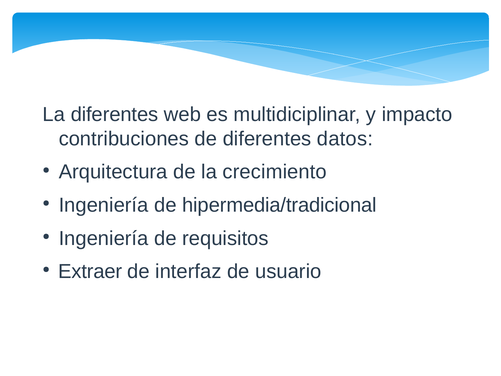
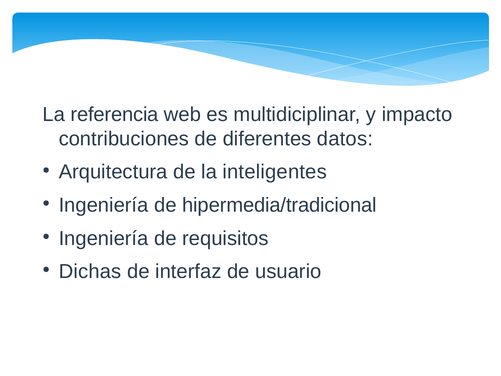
La diferentes: diferentes -> referencia
crecimiento: crecimiento -> inteligentes
Extraer: Extraer -> Dichas
